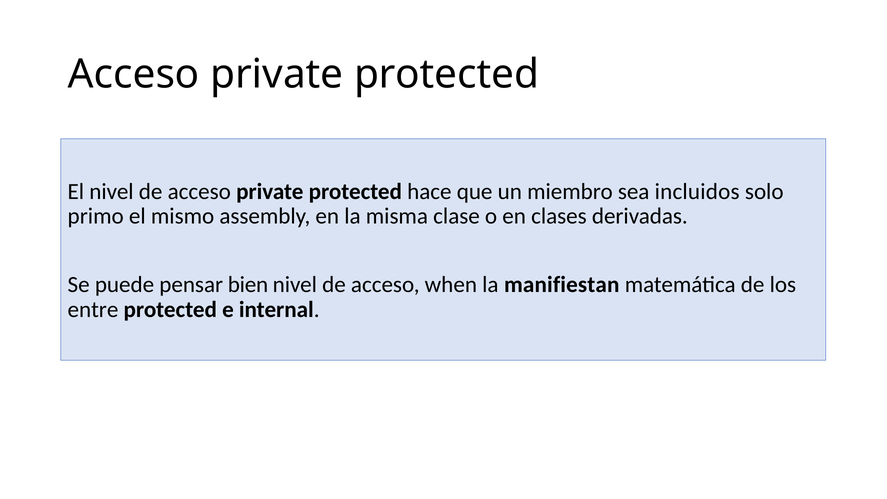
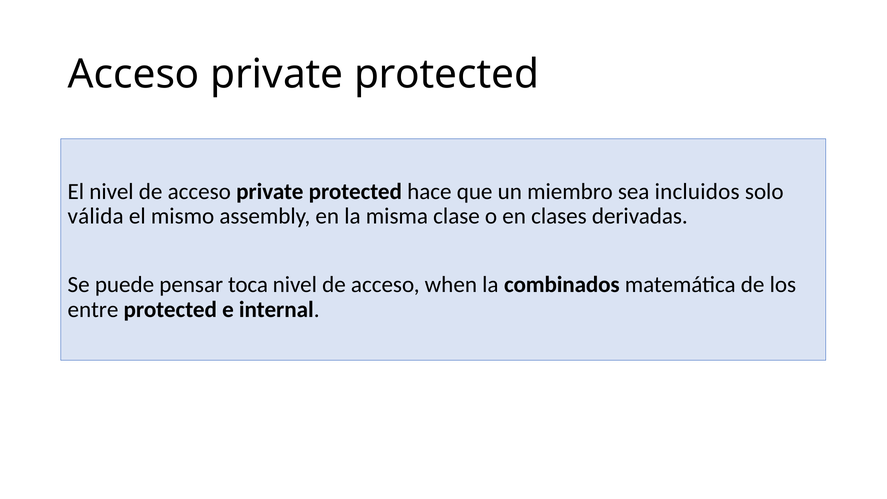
primo: primo -> válida
bien: bien -> toca
manifiestan: manifiestan -> combinados
